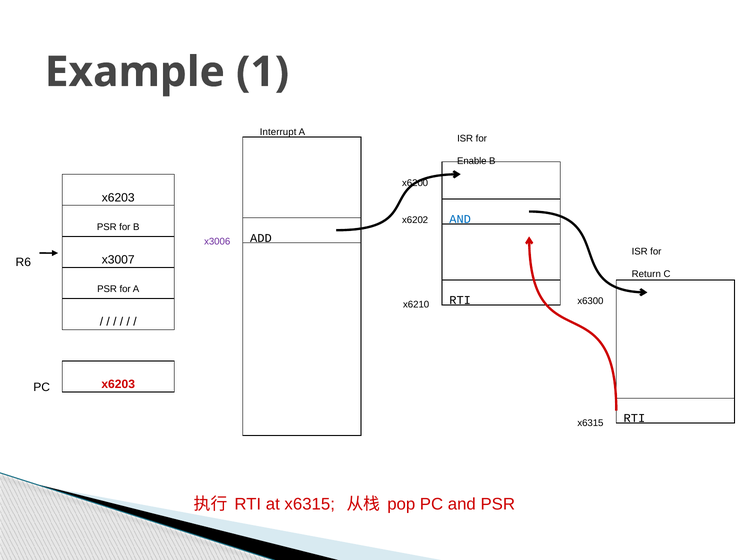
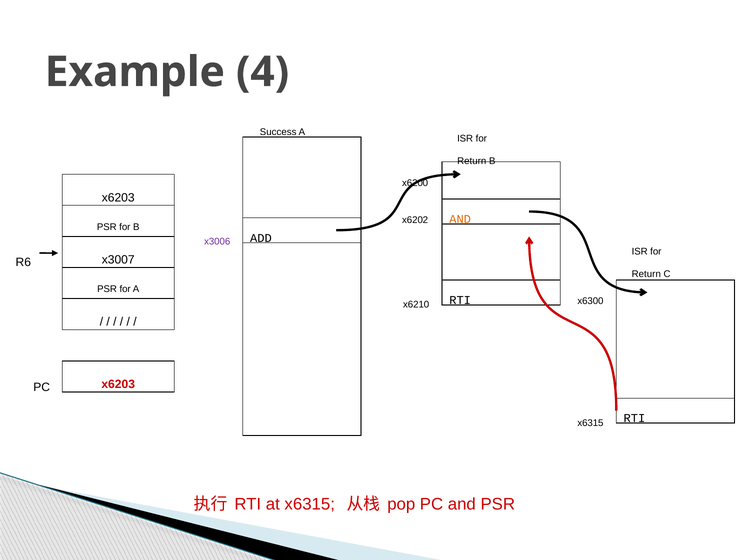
1: 1 -> 4
Interrupt: Interrupt -> Success
Enable at (472, 161): Enable -> Return
AND at (460, 219) colour: blue -> orange
